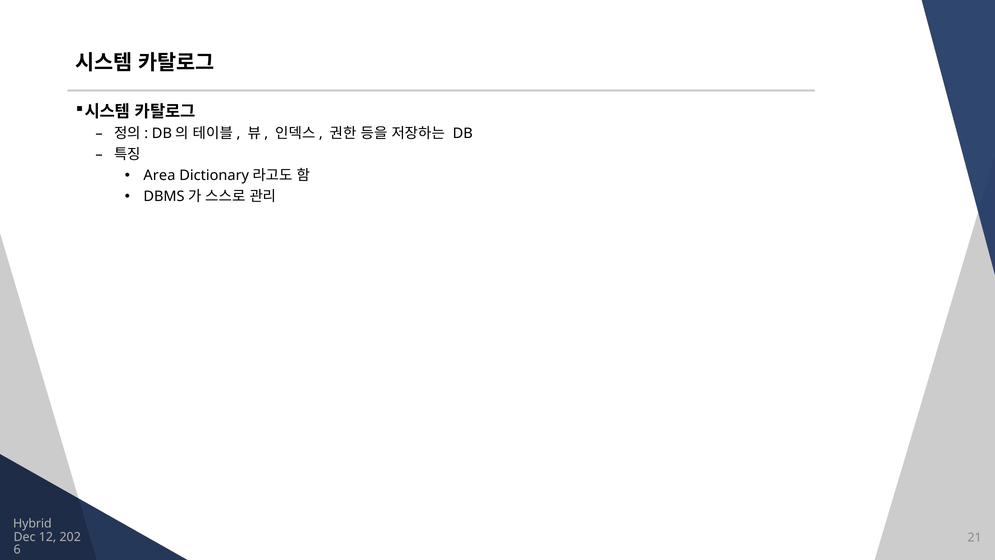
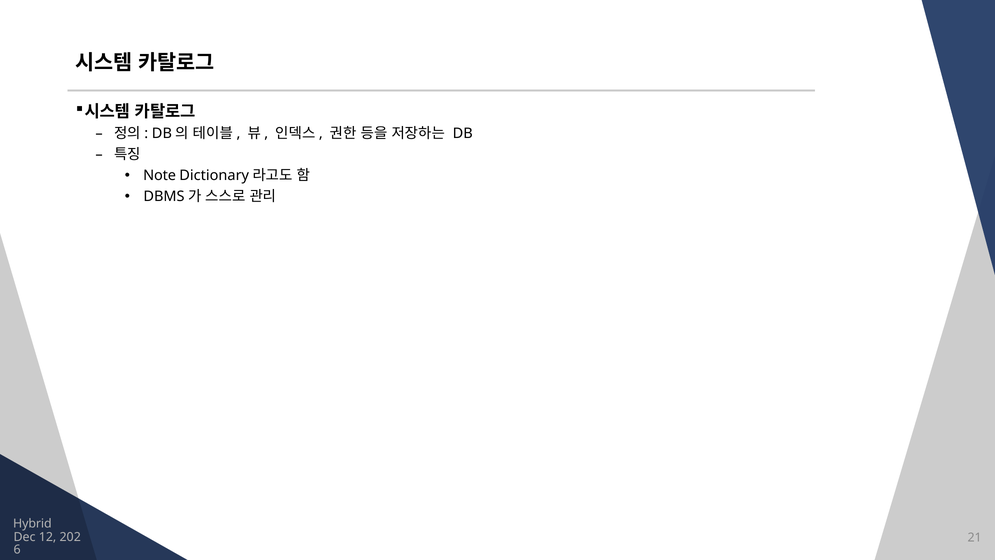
Area: Area -> Note
